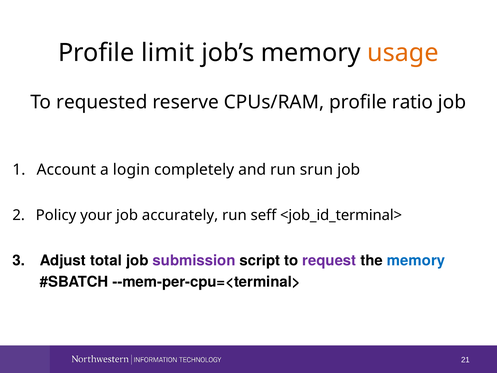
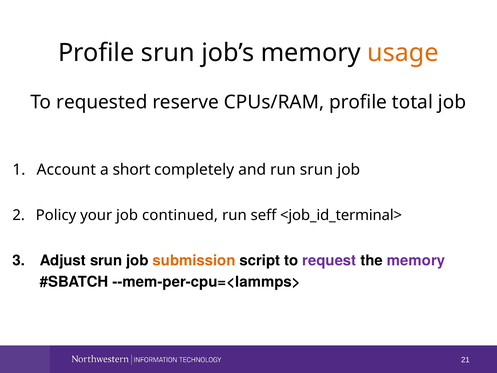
Profile limit: limit -> srun
ratio: ratio -> total
login: login -> short
accurately: accurately -> continued
Adjust total: total -> srun
submission colour: purple -> orange
memory at (416, 260) colour: blue -> purple
--mem-per-cpu=<terminal>: --mem-per-cpu=<terminal> -> --mem-per-cpu=<lammps>
